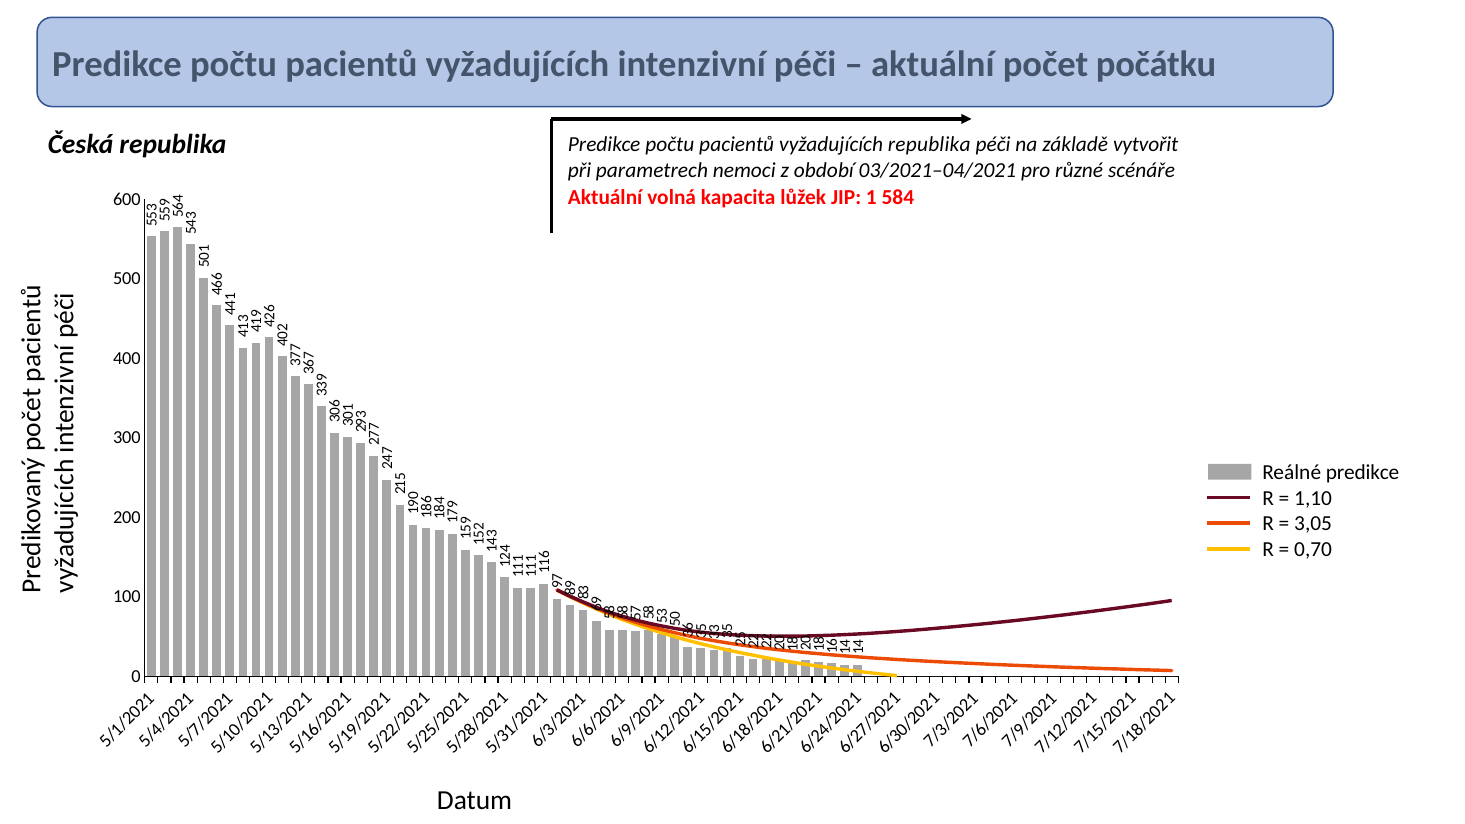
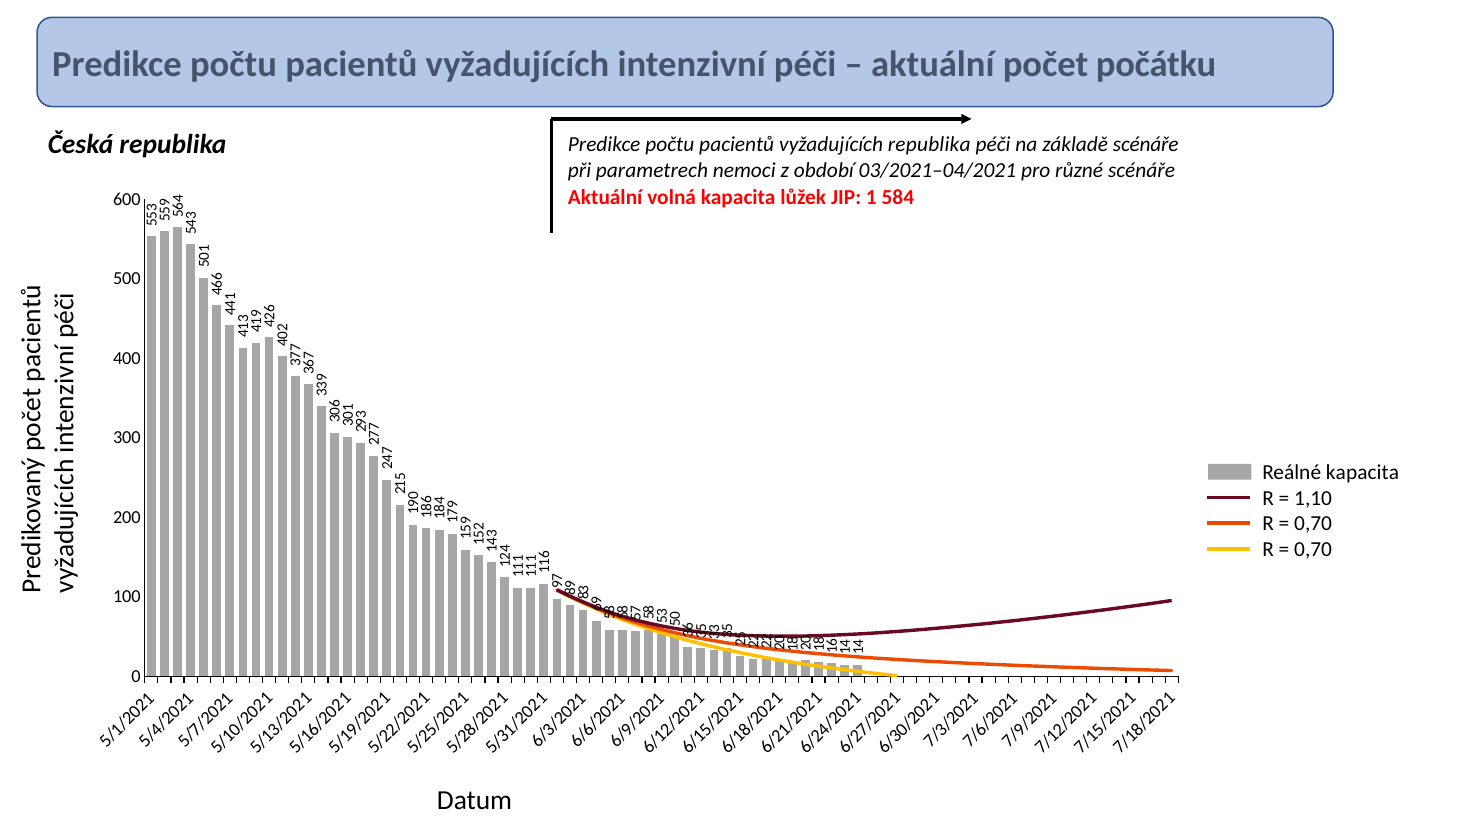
základě vytvořit: vytvořit -> scénáře
Reálné predikce: predikce -> kapacita
3,05 at (1313, 524): 3,05 -> 0,70
